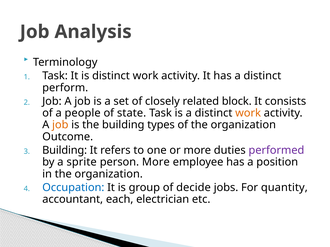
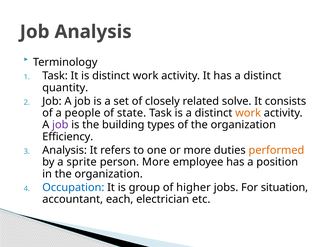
perform: perform -> quantity
block: block -> solve
job at (60, 125) colour: orange -> purple
Outcome: Outcome -> Efficiency
Building at (65, 150): Building -> Analysis
performed colour: purple -> orange
decide: decide -> higher
quantity: quantity -> situation
